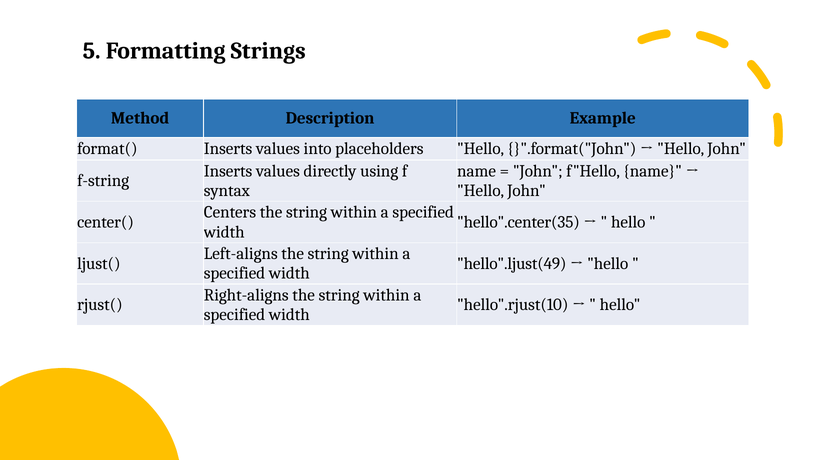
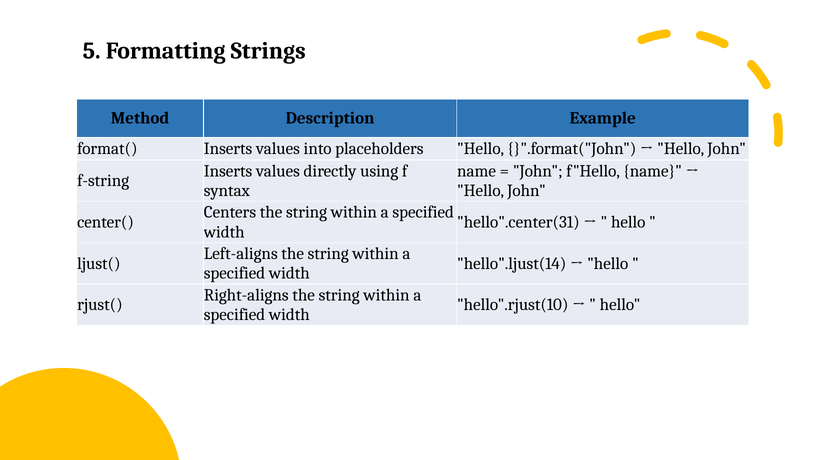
hello".center(35: hello".center(35 -> hello".center(31
hello".ljust(49: hello".ljust(49 -> hello".ljust(14
